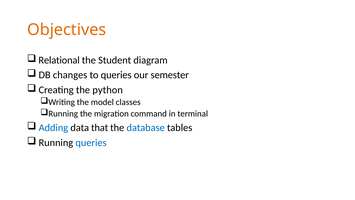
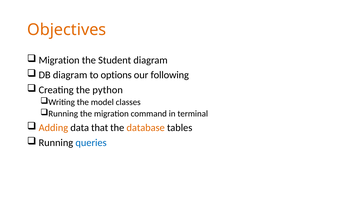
Relational at (59, 60): Relational -> Migration
DB changes: changes -> diagram
to queries: queries -> options
semester: semester -> following
Adding colour: blue -> orange
database colour: blue -> orange
